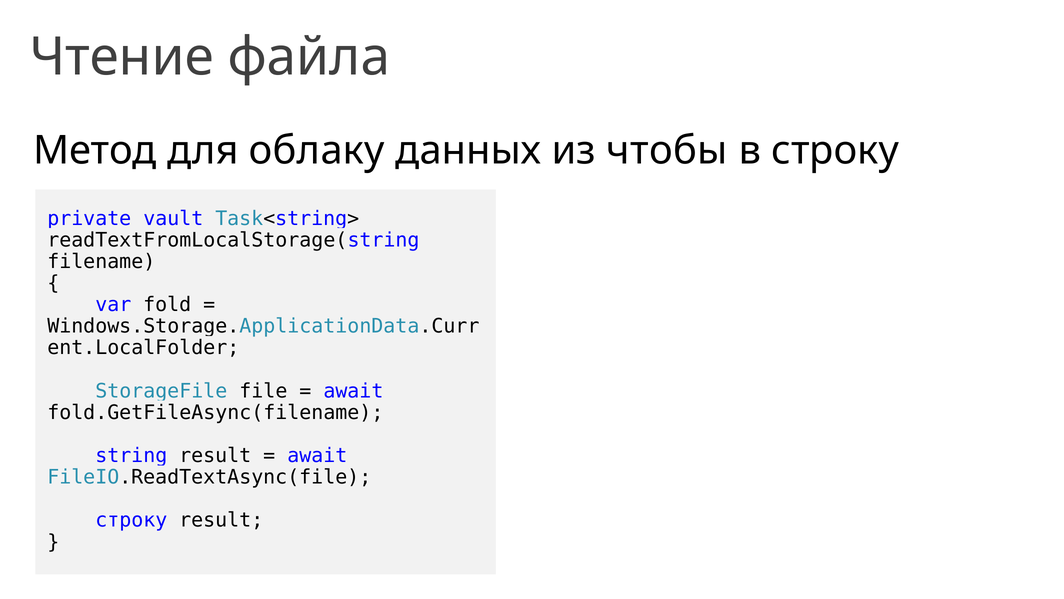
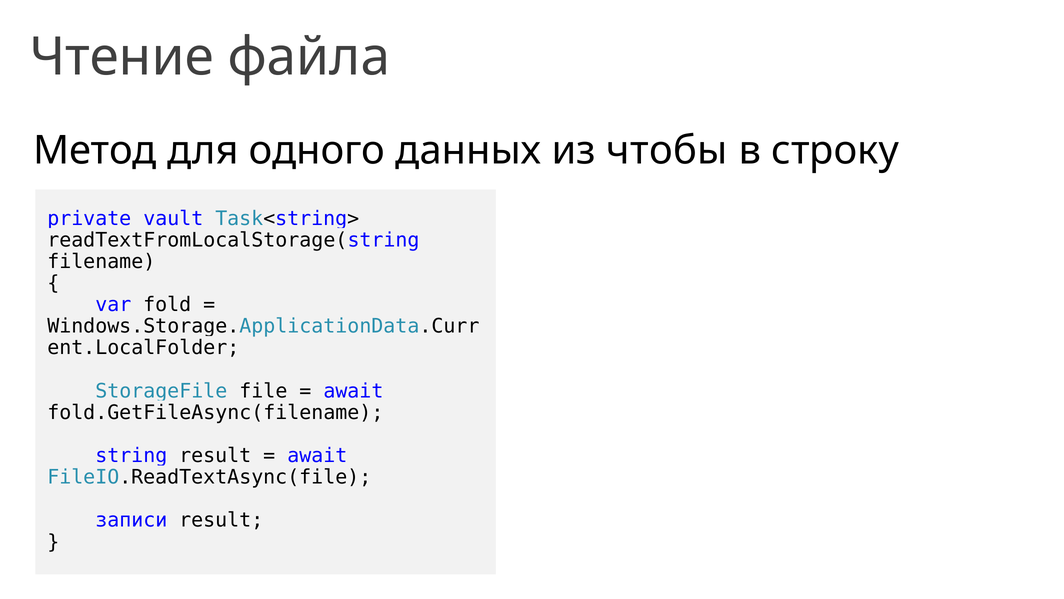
облаку: облаку -> одного
строку at (131, 520): строку -> записи
